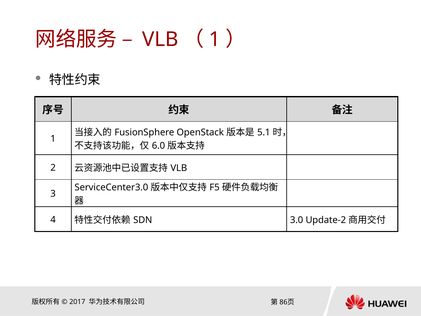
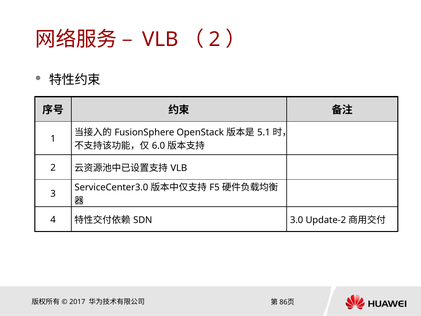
1 at (215, 39): 1 -> 2
